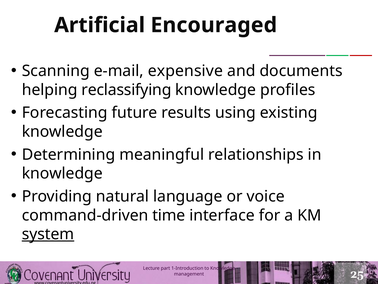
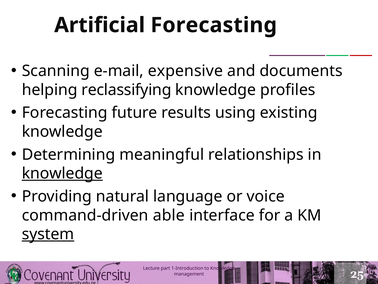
Artificial Encouraged: Encouraged -> Forecasting
knowledge at (62, 173) underline: none -> present
time: time -> able
